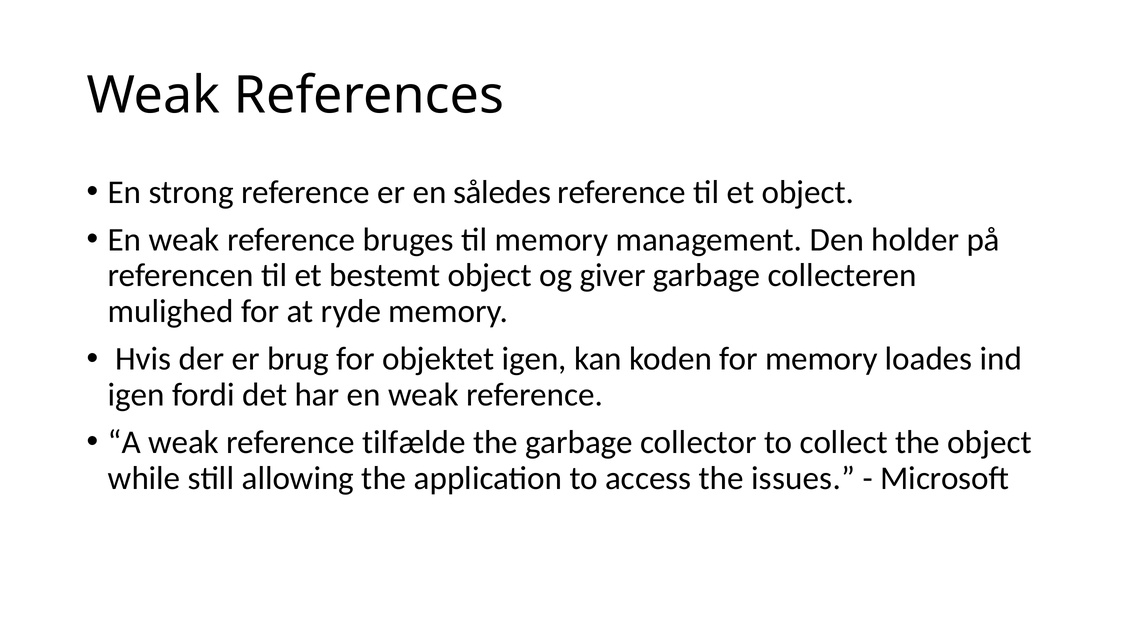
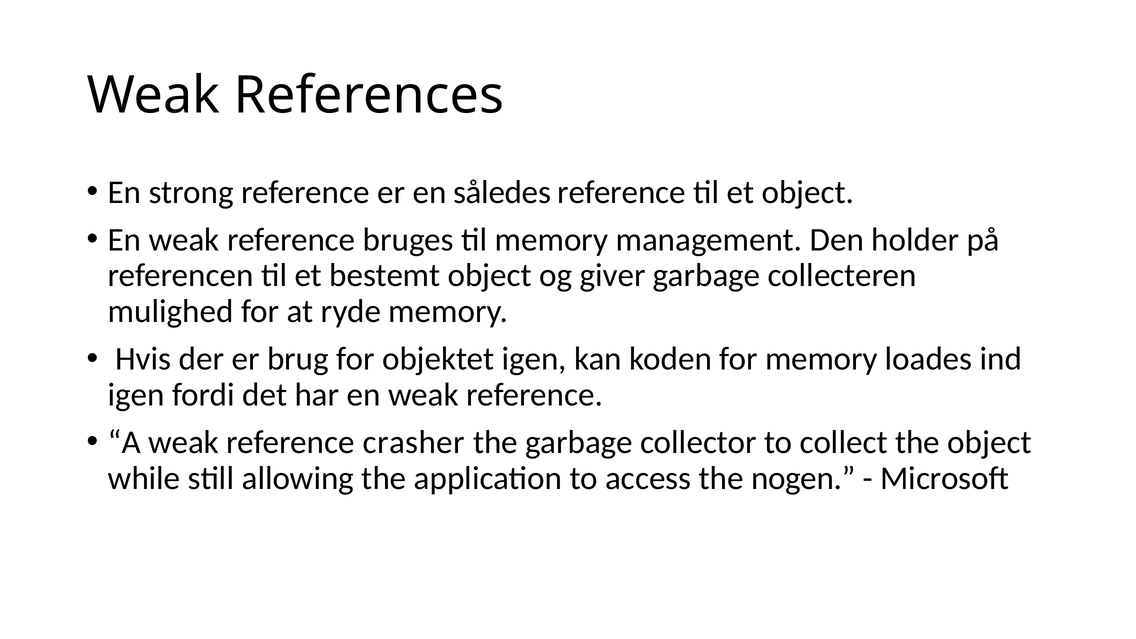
tilfælde: tilfælde -> crasher
issues: issues -> nogen
